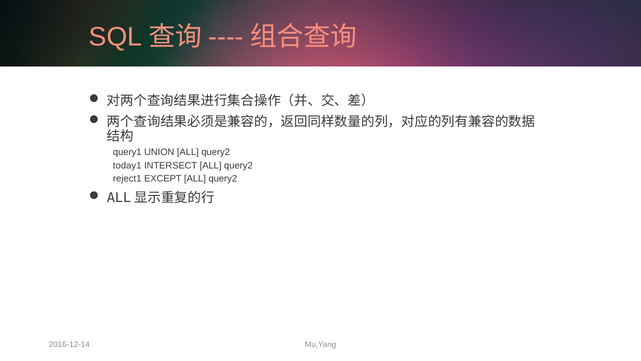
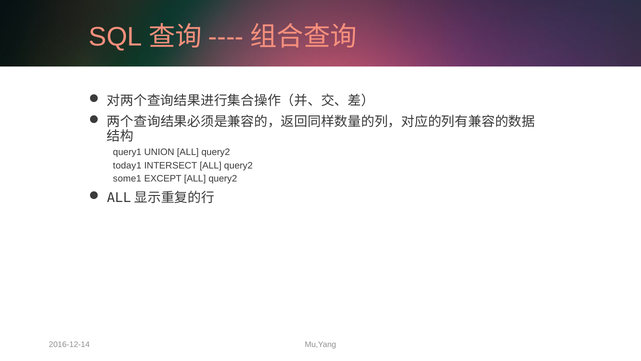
reject1: reject1 -> some1
